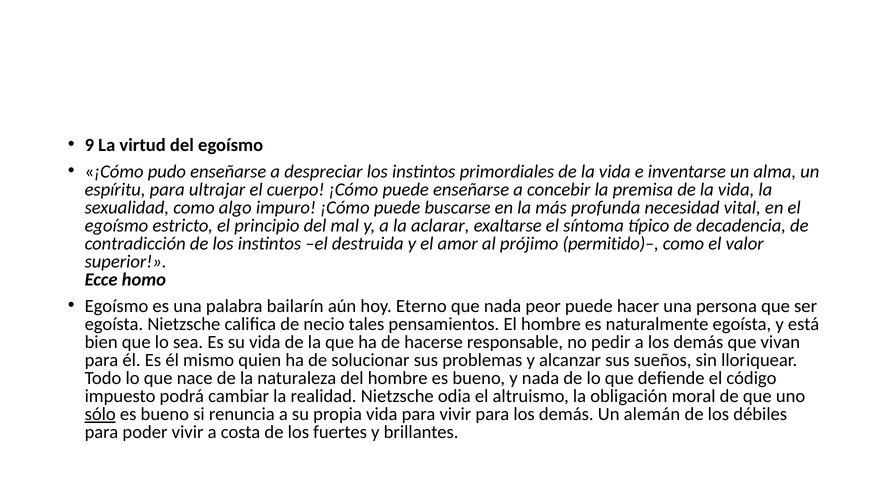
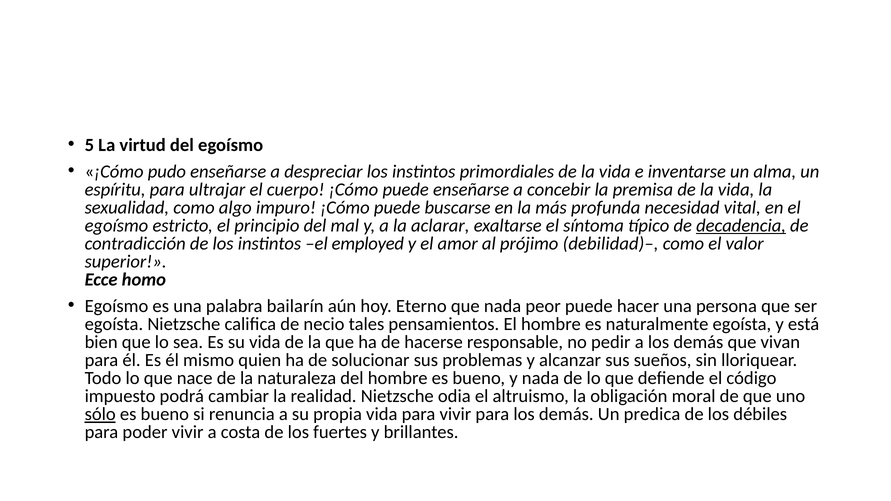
9: 9 -> 5
decadencia underline: none -> present
destruida: destruida -> employed
permitido)–: permitido)– -> debilidad)–
alemán: alemán -> predica
